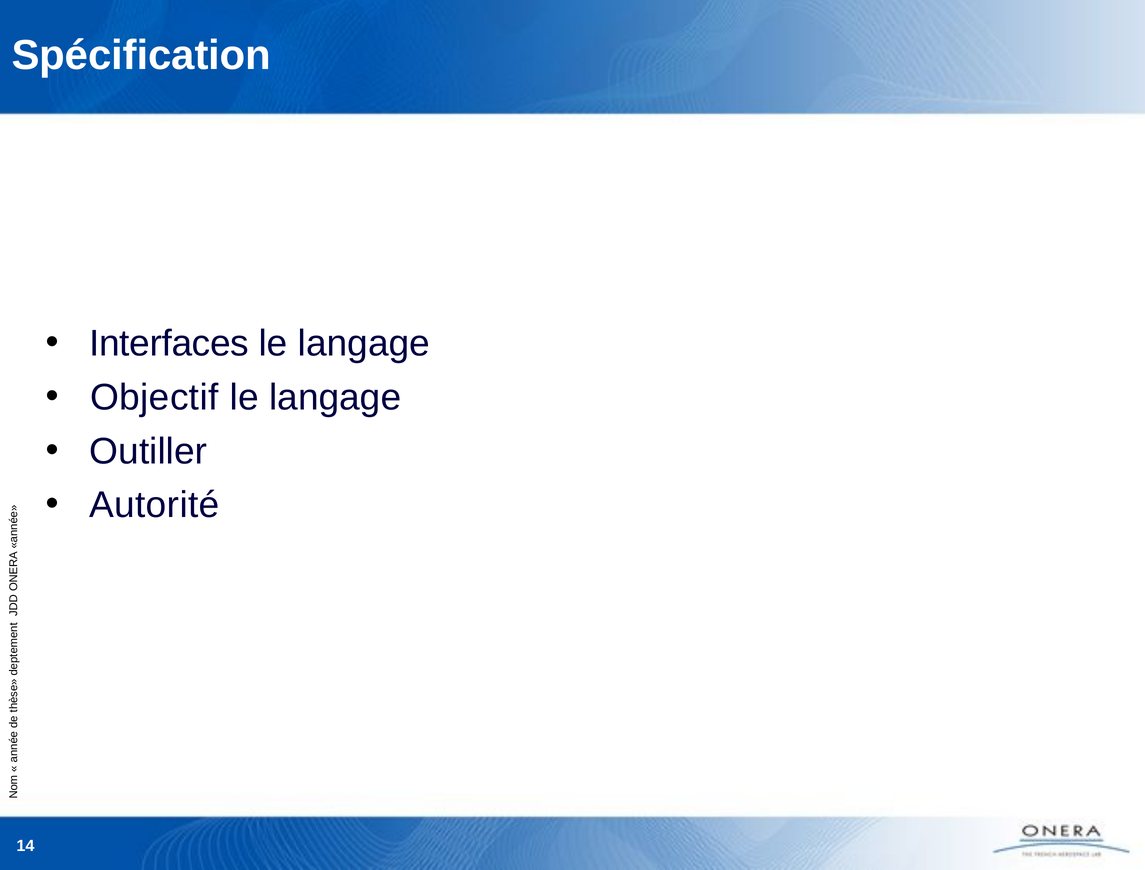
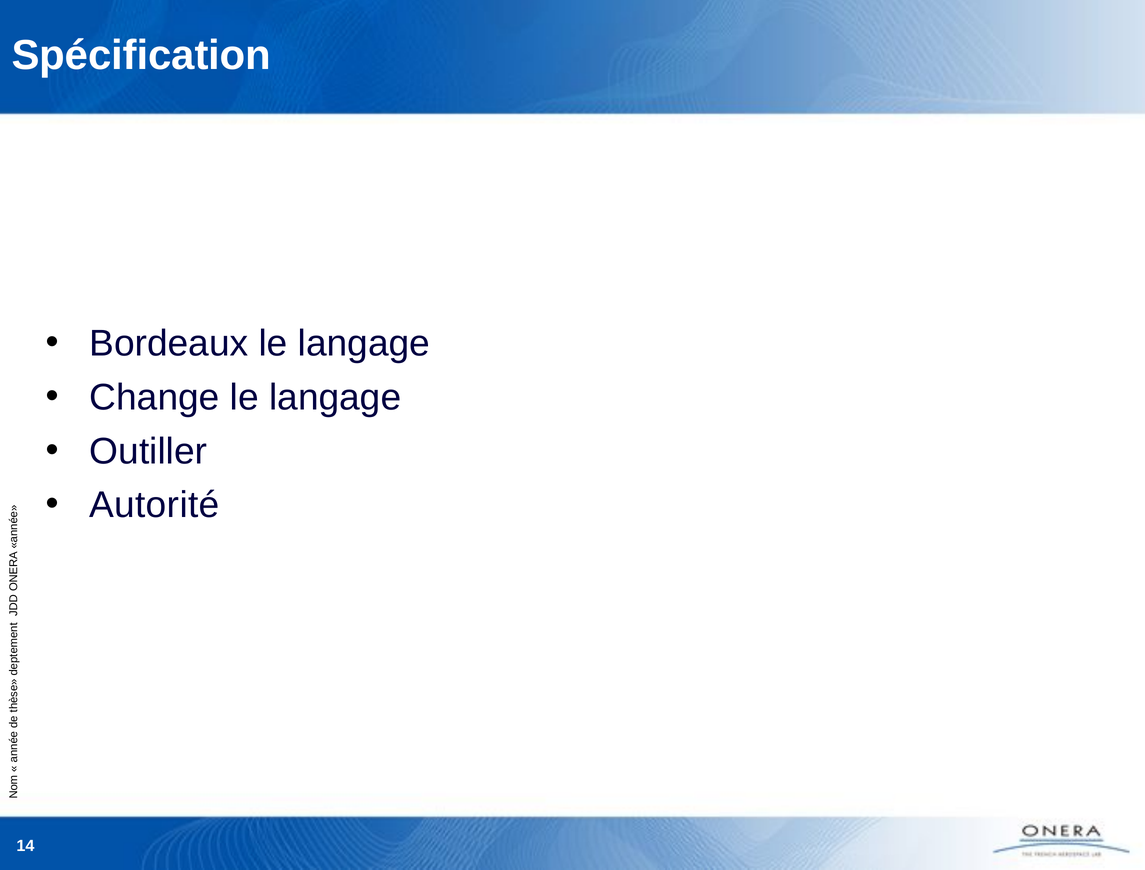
Interfaces: Interfaces -> Bordeaux
Objectif: Objectif -> Change
